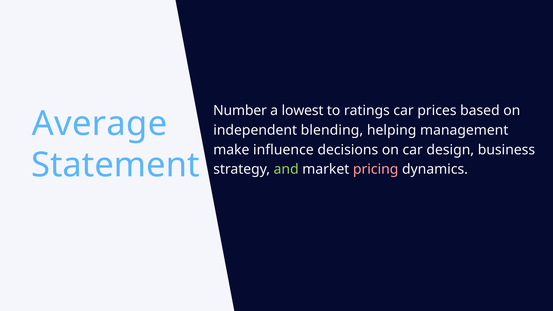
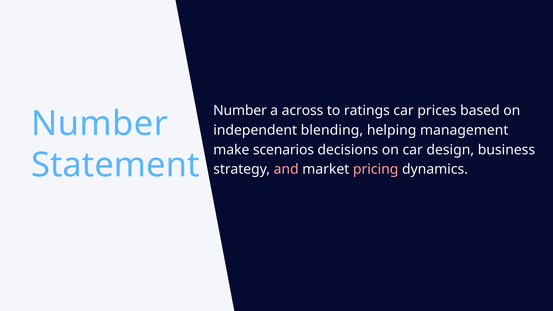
lowest: lowest -> across
Average at (100, 124): Average -> Number
influence: influence -> scenarios
and colour: light green -> pink
